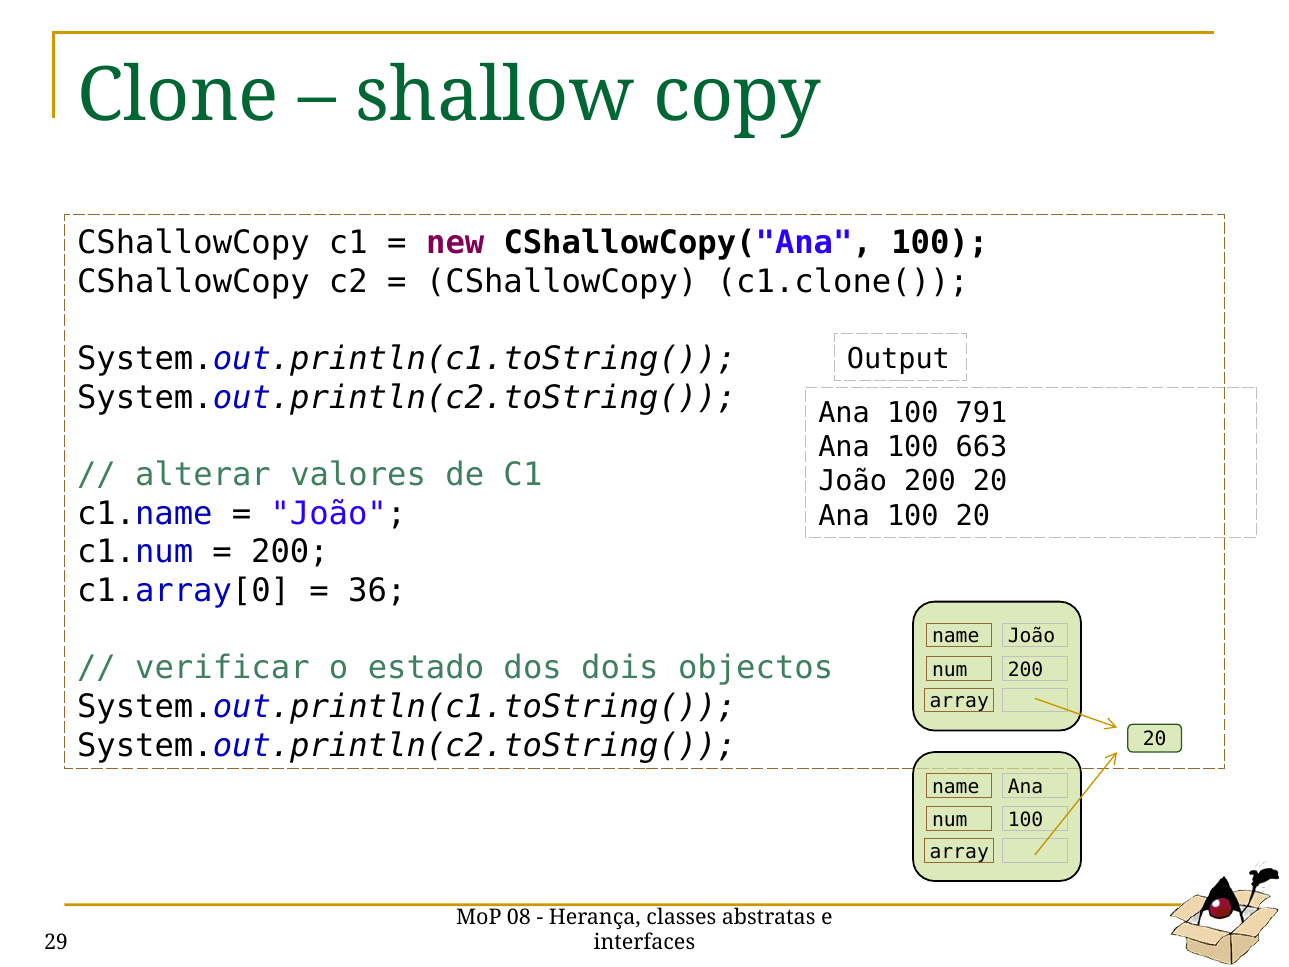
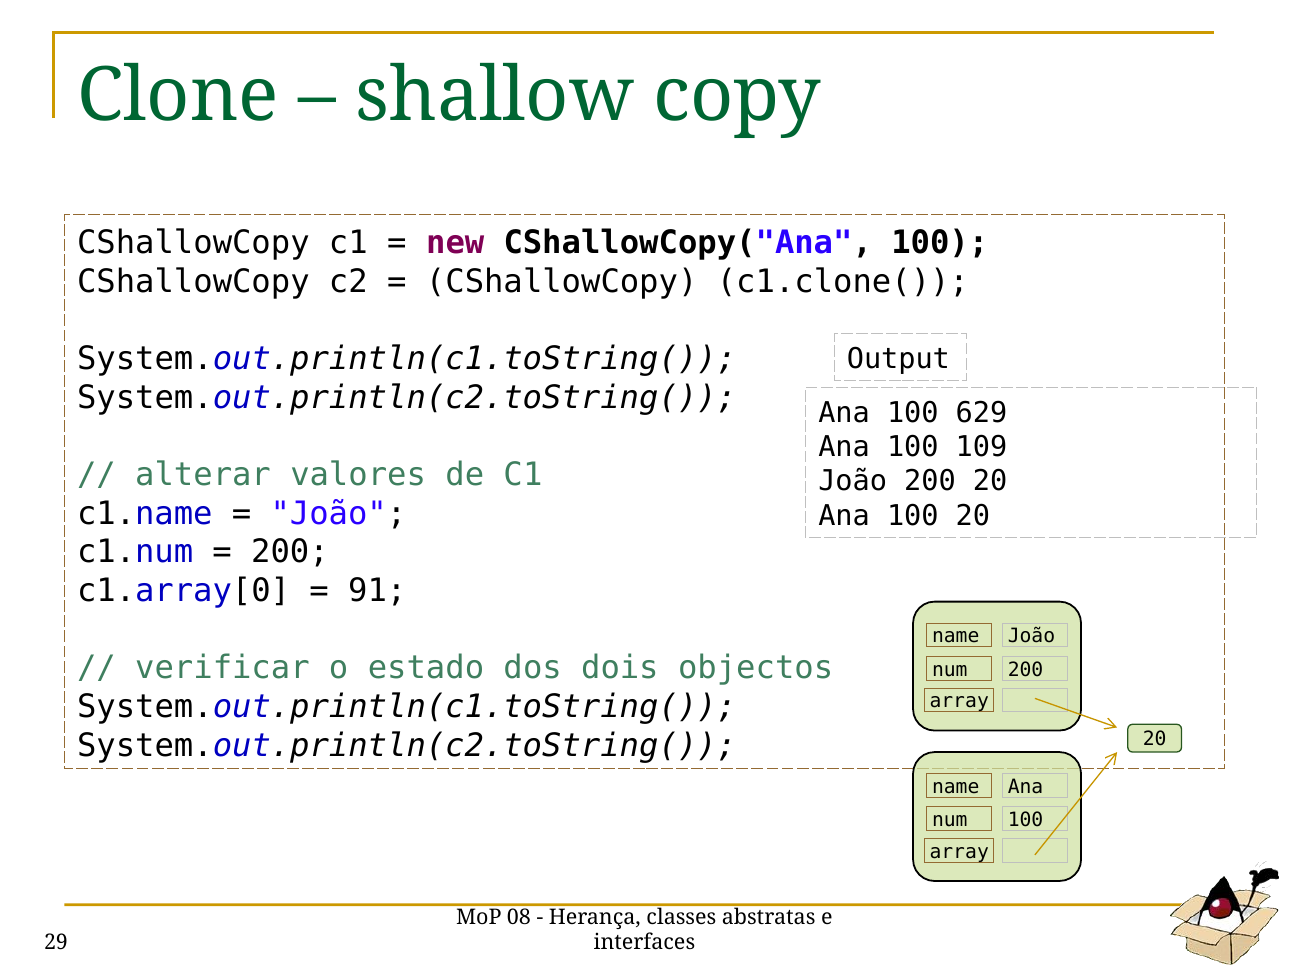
791: 791 -> 629
663: 663 -> 109
36: 36 -> 91
